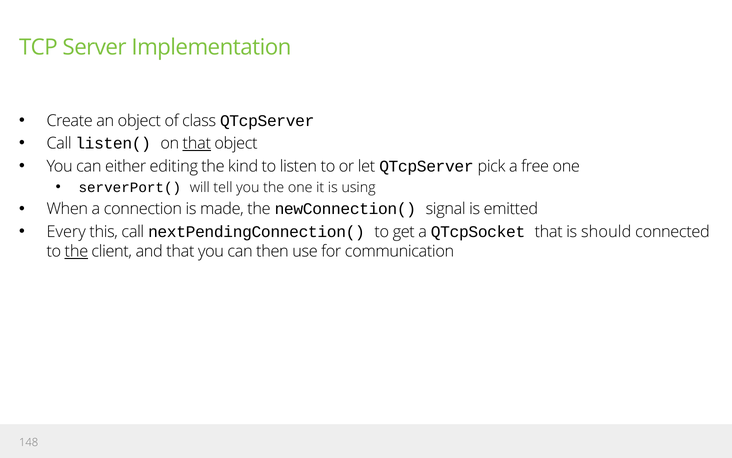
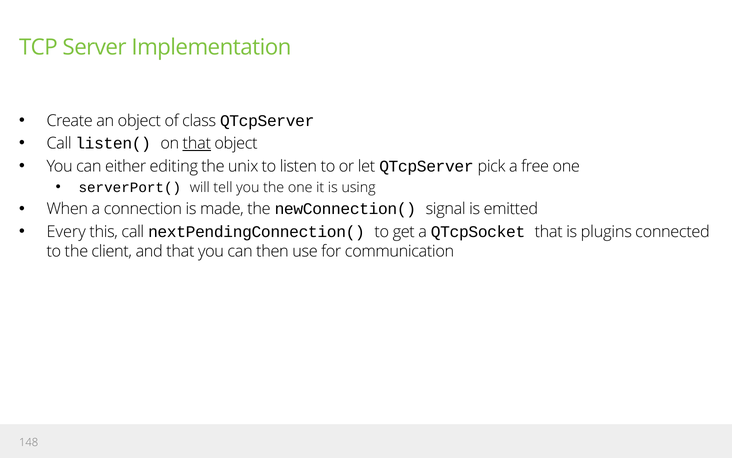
kind: kind -> unix
should: should -> plugins
the at (76, 251) underline: present -> none
